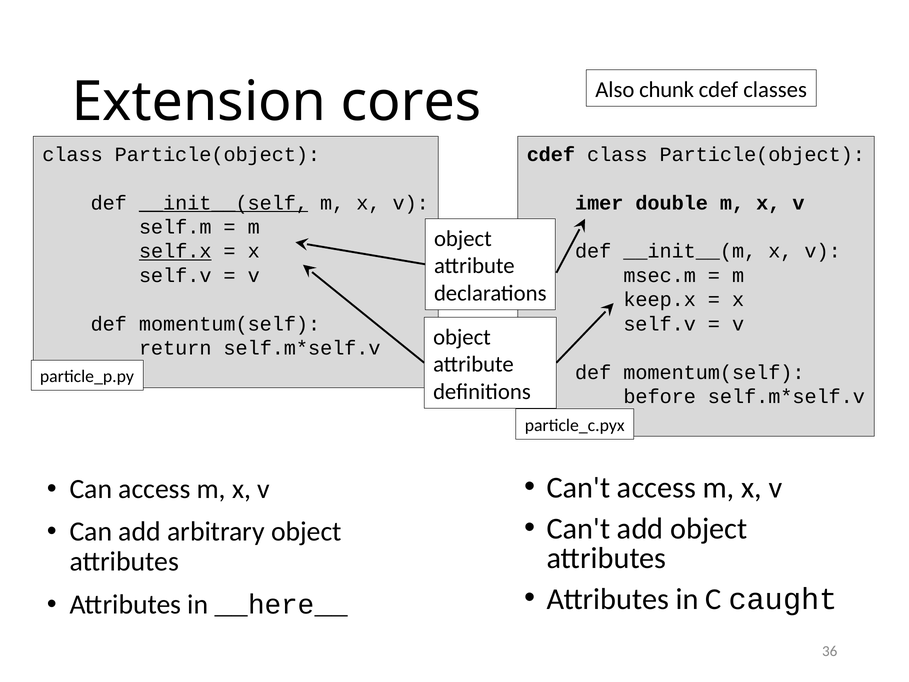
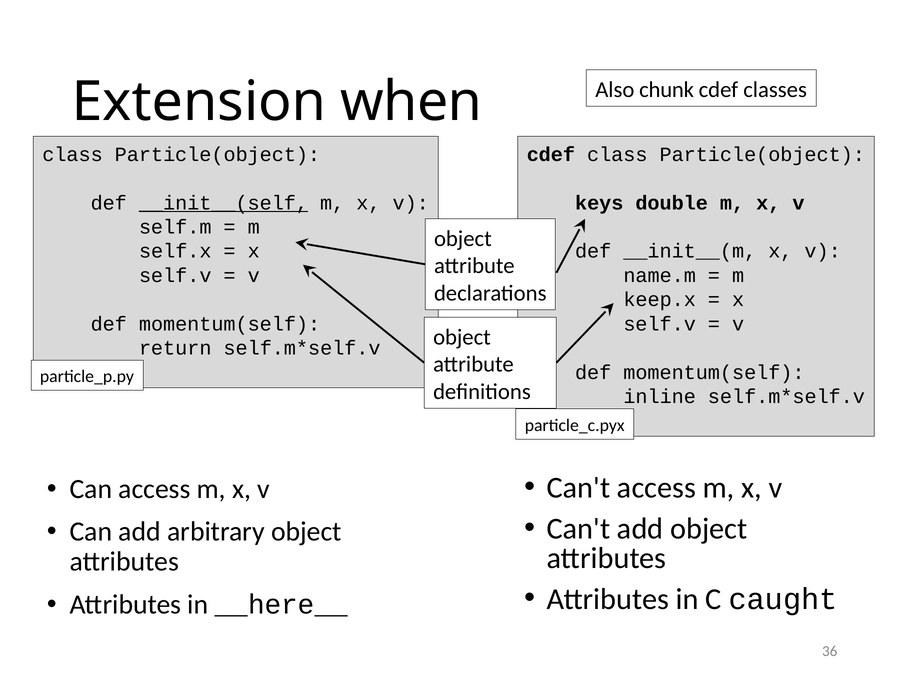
cores: cores -> when
imer: imer -> keys
self.x underline: present -> none
msec.m: msec.m -> name.m
before: before -> inline
